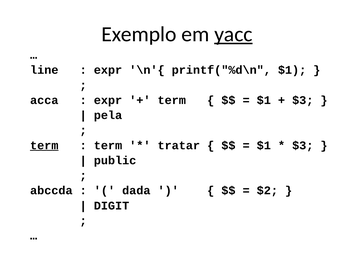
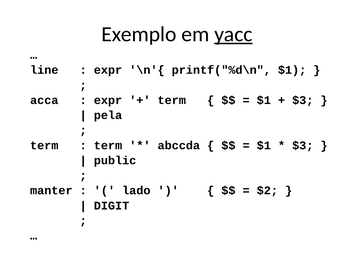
term at (44, 146) underline: present -> none
tratar: tratar -> abccda
abccda: abccda -> manter
dada: dada -> lado
